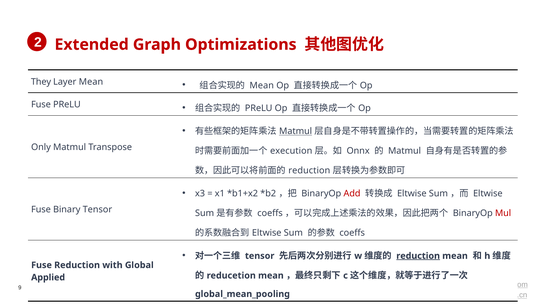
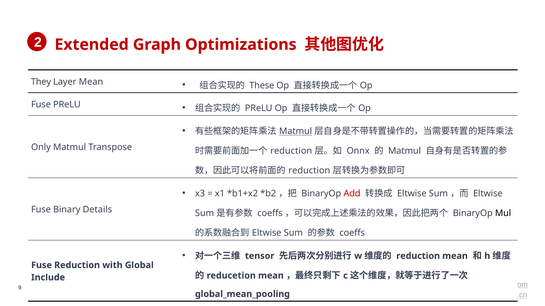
Mean at (262, 86): Mean -> These
execution at (291, 151): execution -> reduction
Binary Tensor: Tensor -> Details
Mul colour: red -> black
reduction at (418, 256) underline: present -> none
Applied: Applied -> Include
